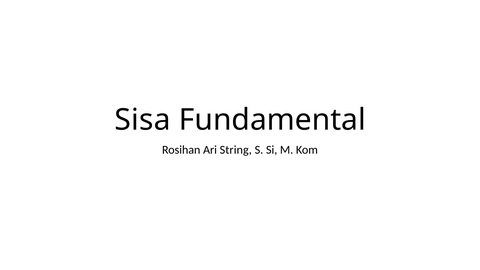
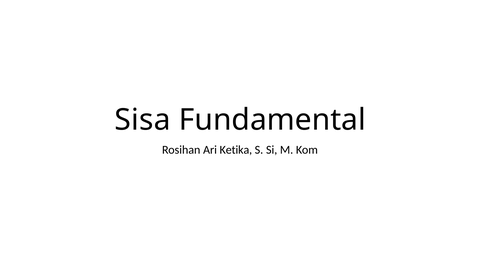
String: String -> Ketika
